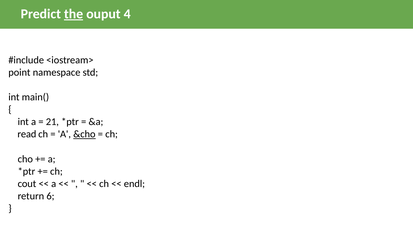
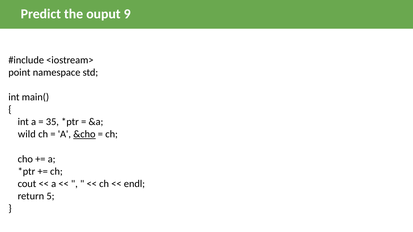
the underline: present -> none
4: 4 -> 9
21: 21 -> 35
read: read -> wild
6: 6 -> 5
